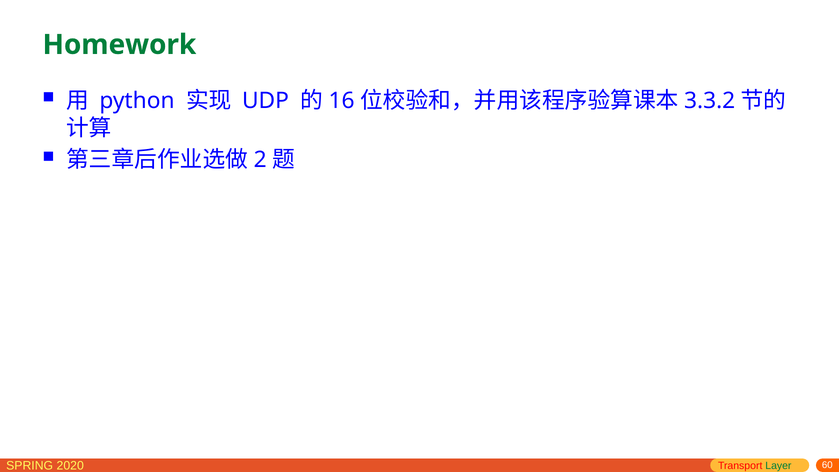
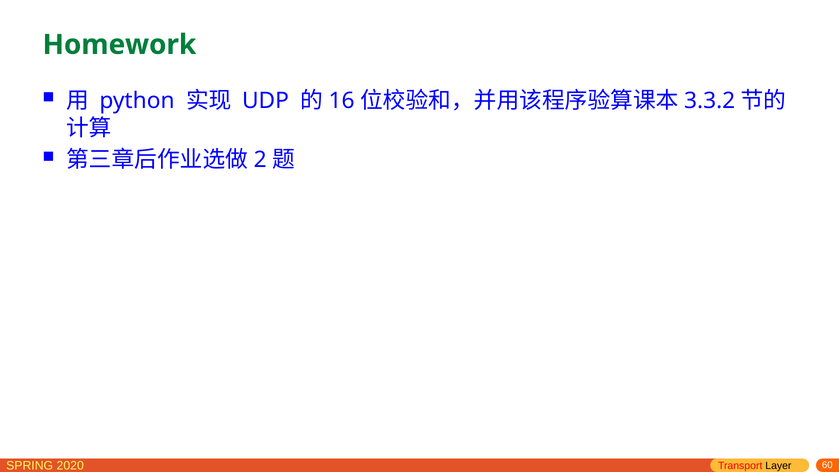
Layer colour: green -> black
